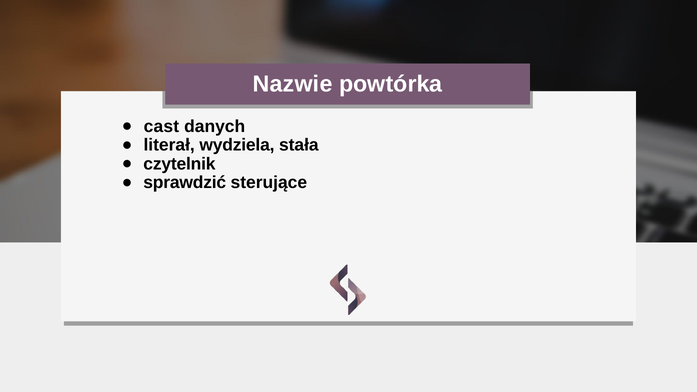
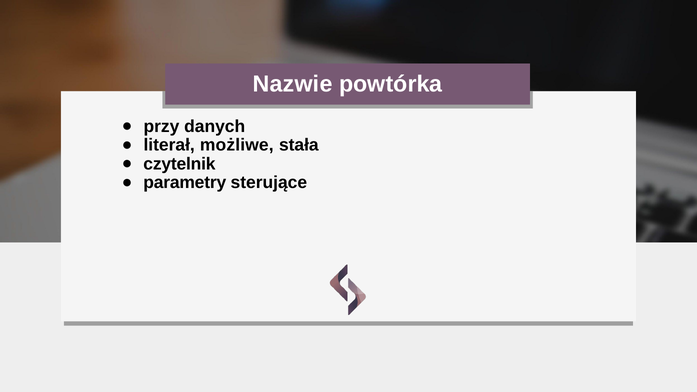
cast: cast -> przy
wydziela: wydziela -> możliwe
sprawdzić: sprawdzić -> parametry
